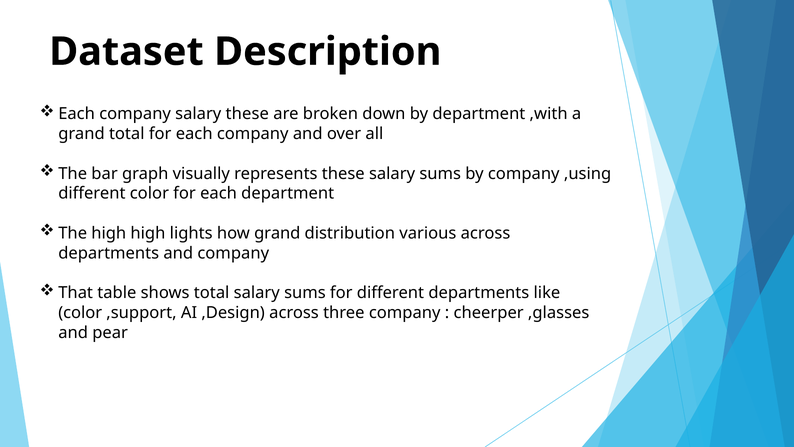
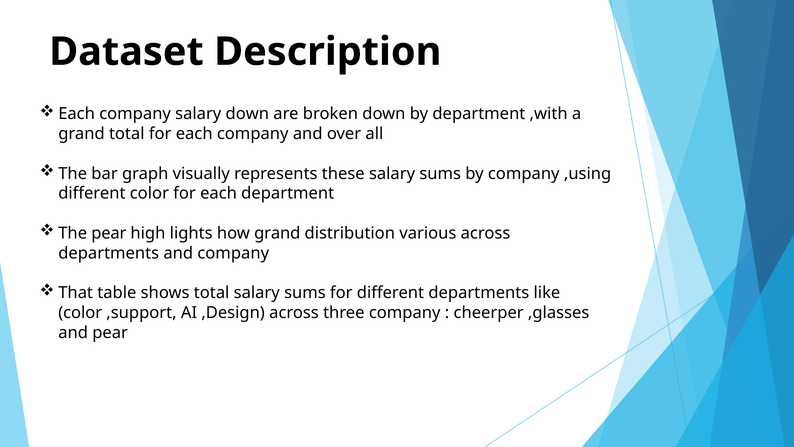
salary these: these -> down
The high: high -> pear
